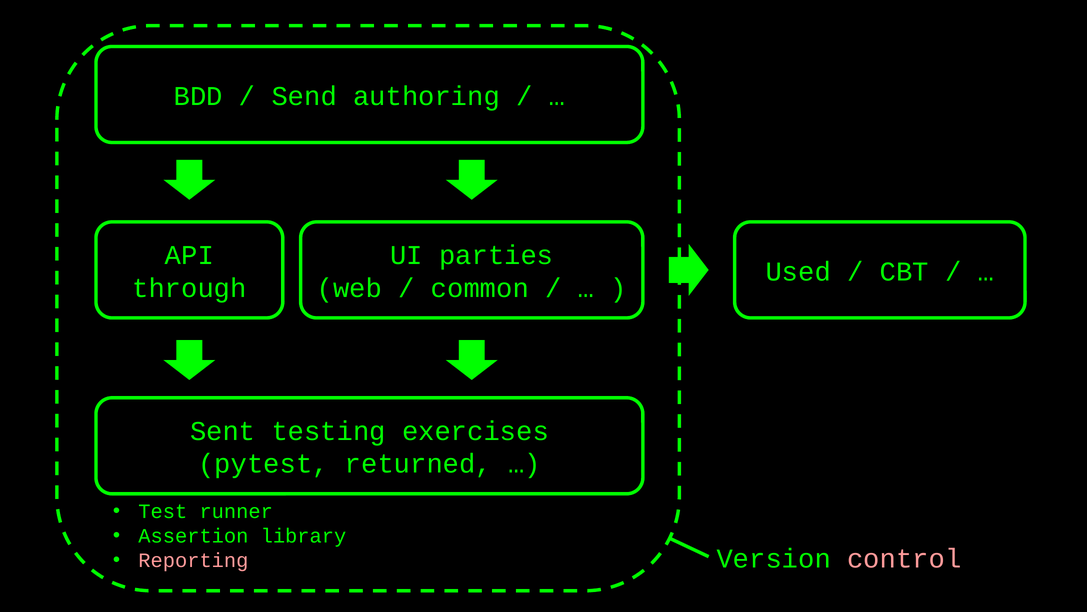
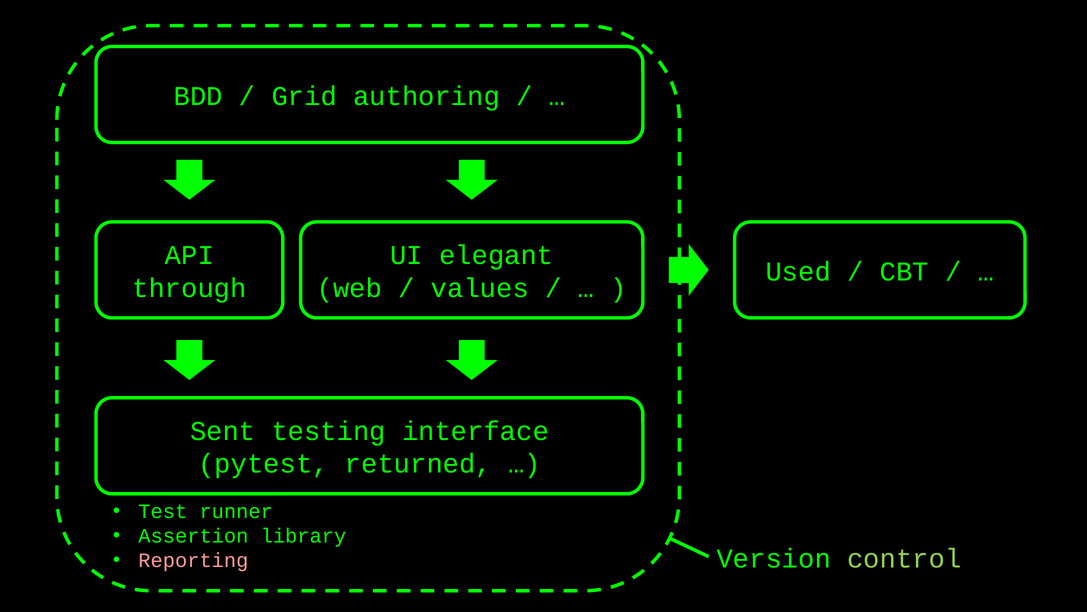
Send: Send -> Grid
parties: parties -> elegant
common: common -> values
exercises: exercises -> interface
control colour: pink -> light green
